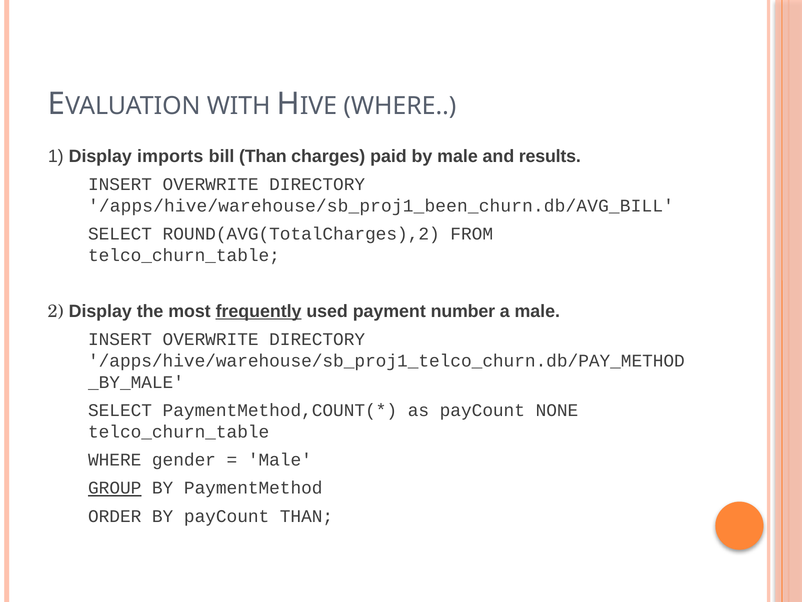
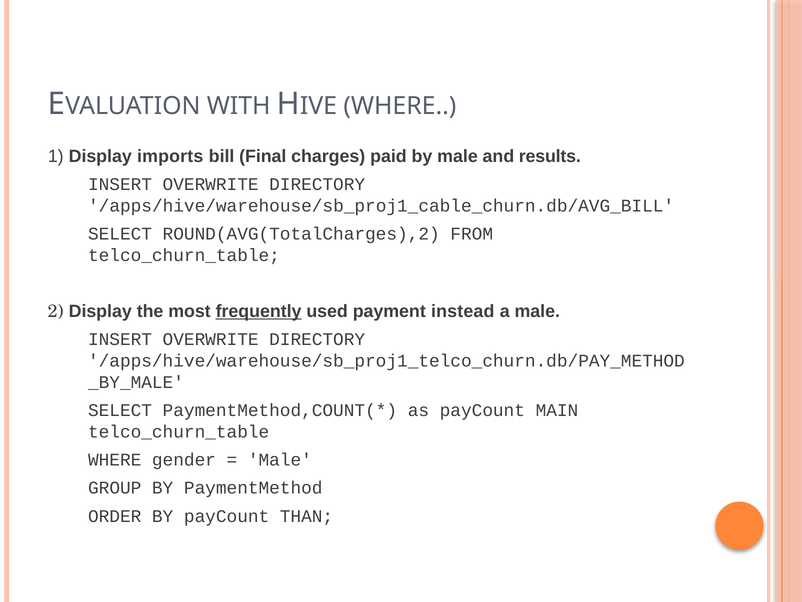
bill Than: Than -> Final
/apps/hive/warehouse/sb_proj1_been_churn.db/AVG_BILL: /apps/hive/warehouse/sb_proj1_been_churn.db/AVG_BILL -> /apps/hive/warehouse/sb_proj1_cable_churn.db/AVG_BILL
number: number -> instead
NONE: NONE -> MAIN
GROUP underline: present -> none
